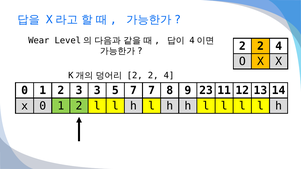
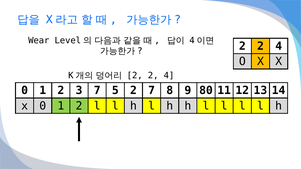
3 3: 3 -> 7
5 7: 7 -> 2
23: 23 -> 80
